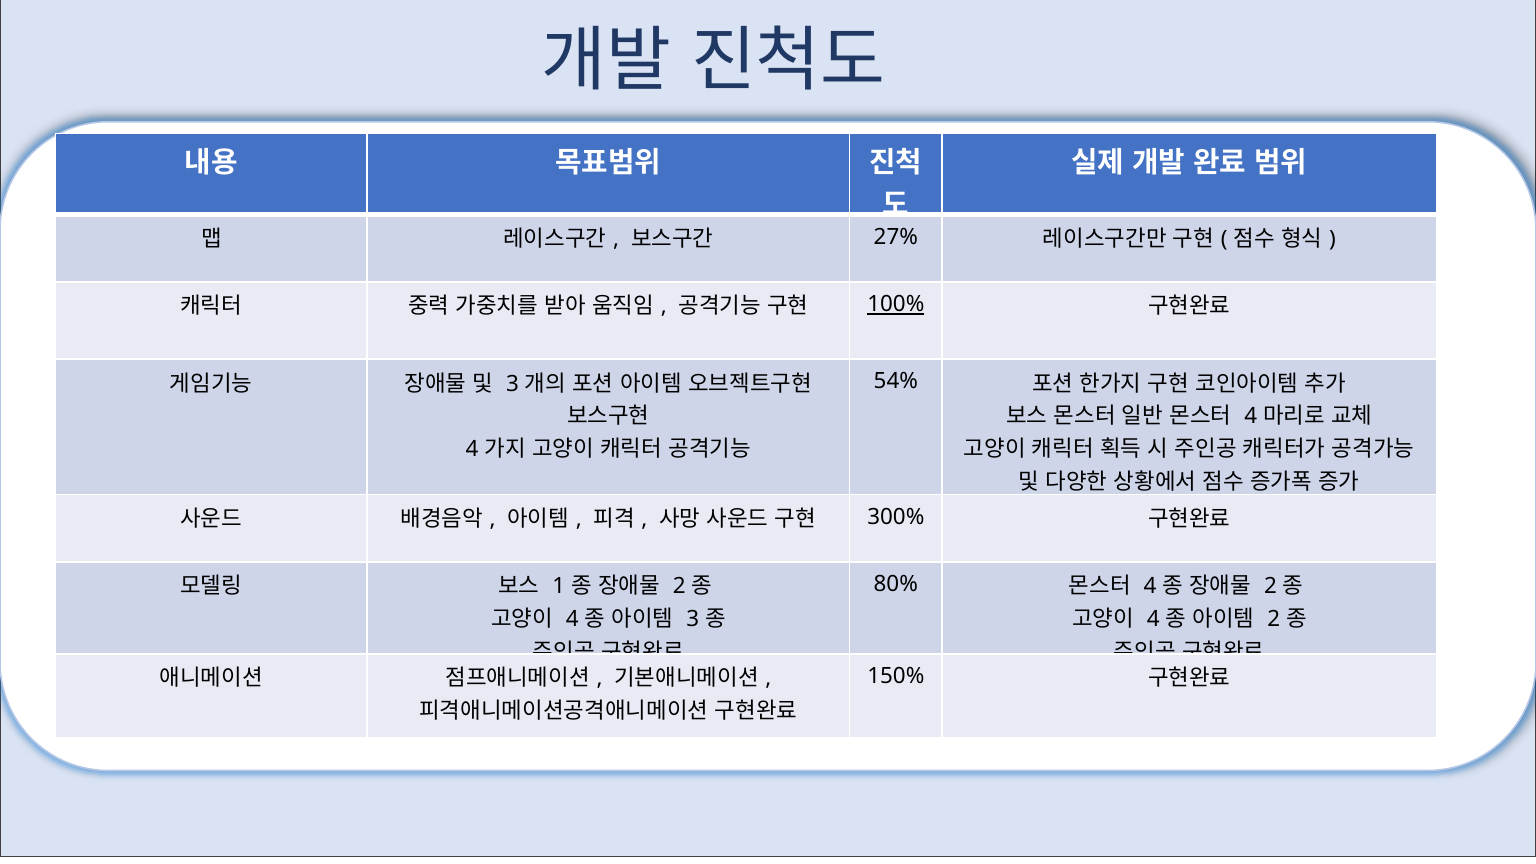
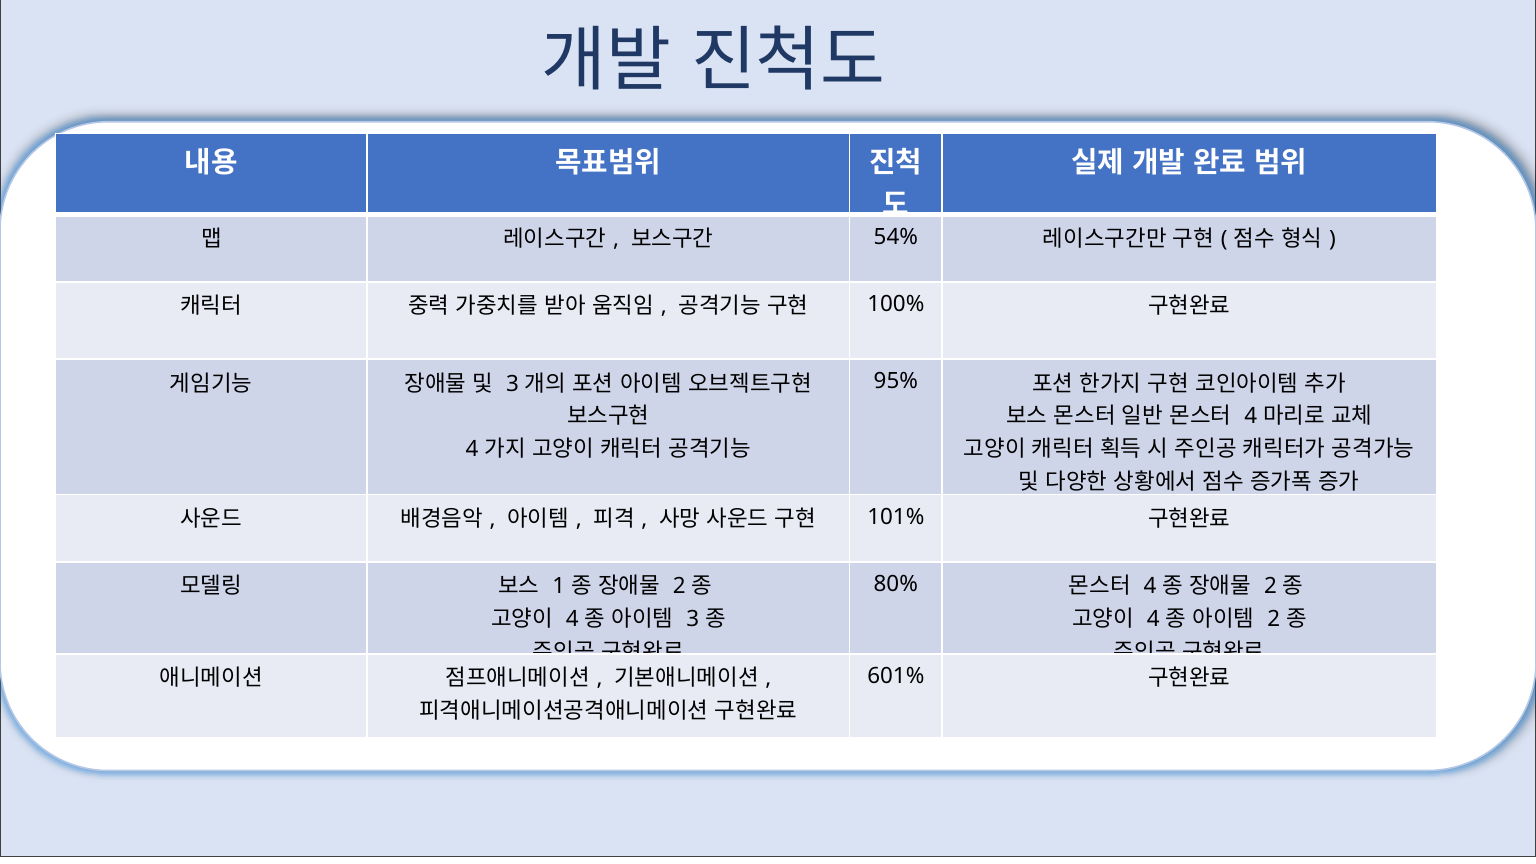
27%: 27% -> 54%
100% underline: present -> none
54%: 54% -> 95%
300%: 300% -> 101%
150%: 150% -> 601%
